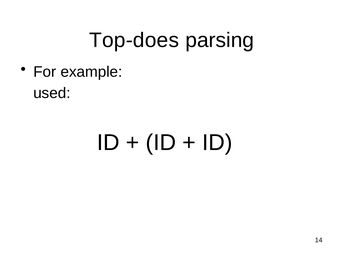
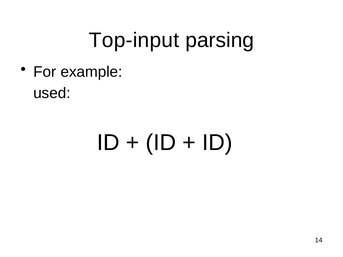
Top-does: Top-does -> Top-input
